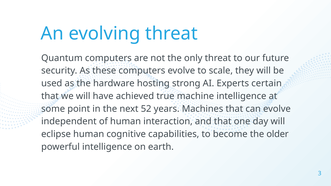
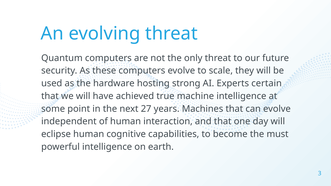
52: 52 -> 27
older: older -> must
